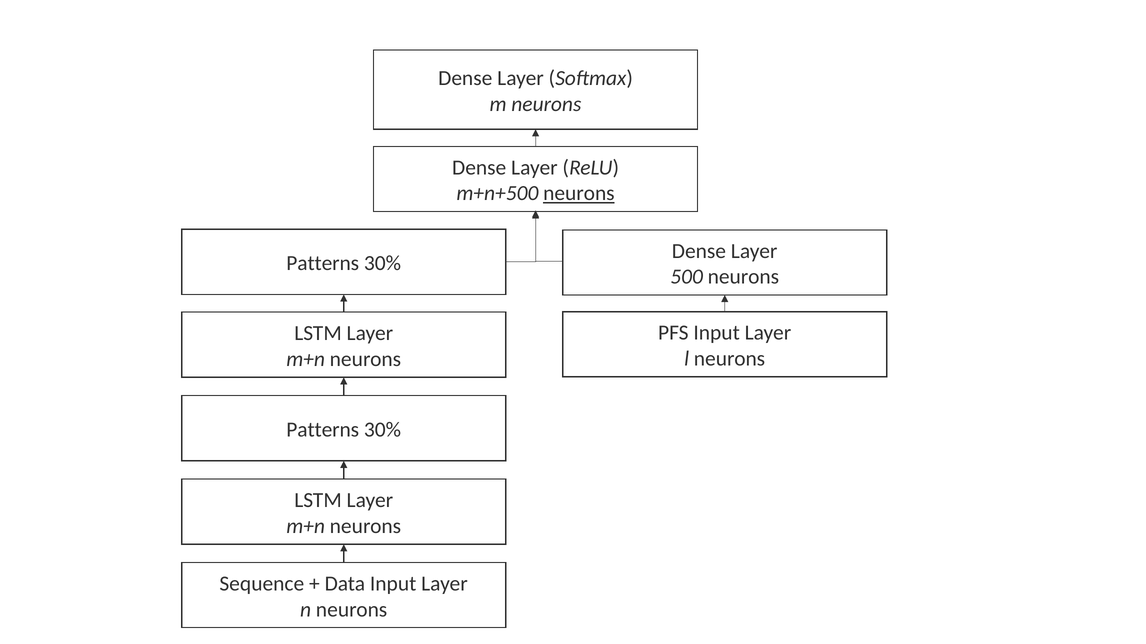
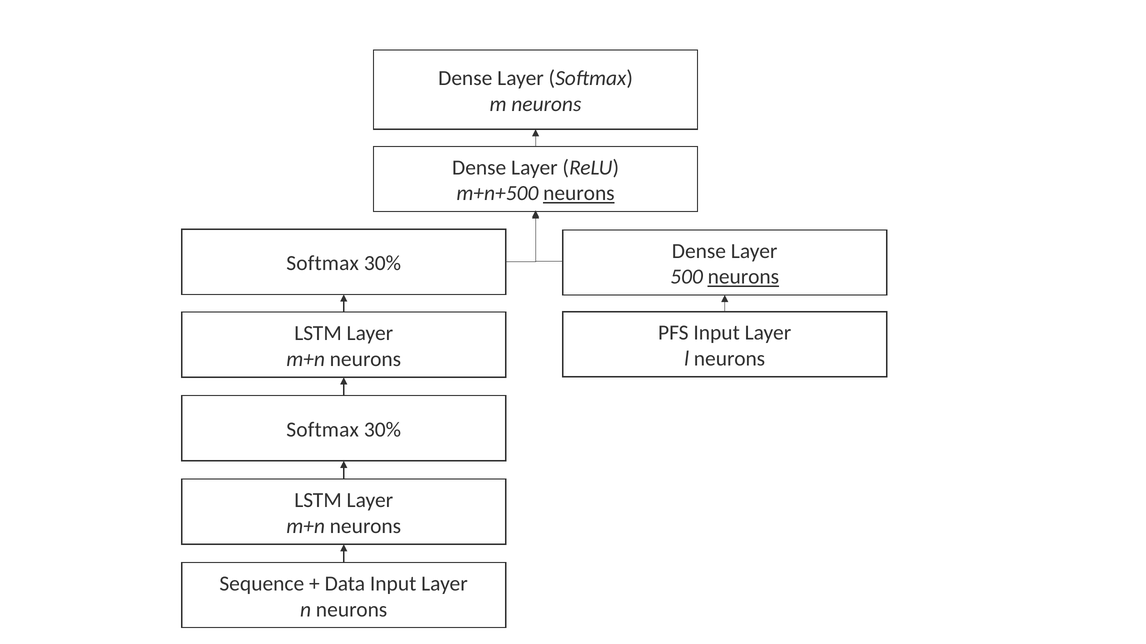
Patterns at (323, 264): Patterns -> Softmax
neurons at (743, 277) underline: none -> present
Patterns at (323, 430): Patterns -> Softmax
